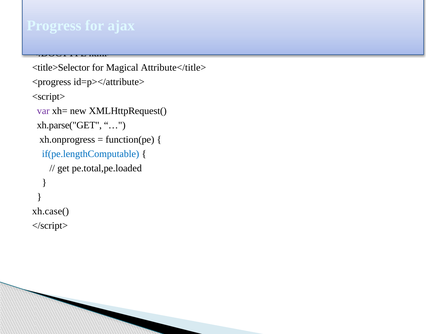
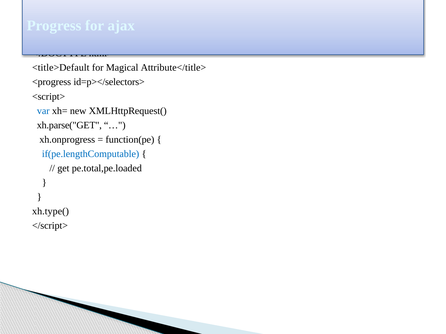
<title>Selector: <title>Selector -> <title>Default
id=p></attribute>: id=p></attribute> -> id=p></selectors>
var colour: purple -> blue
xh.case(: xh.case( -> xh.type(
